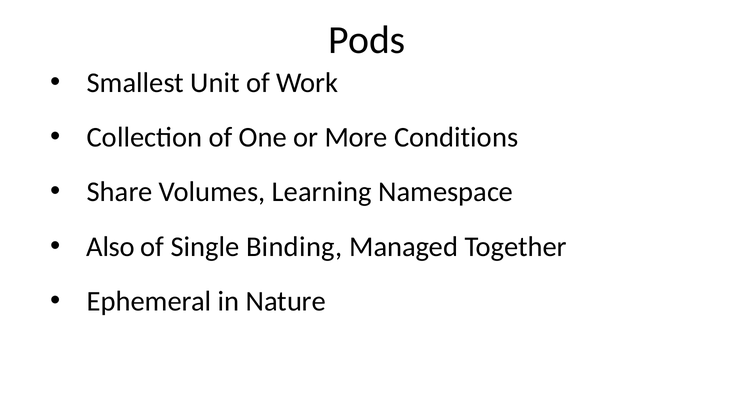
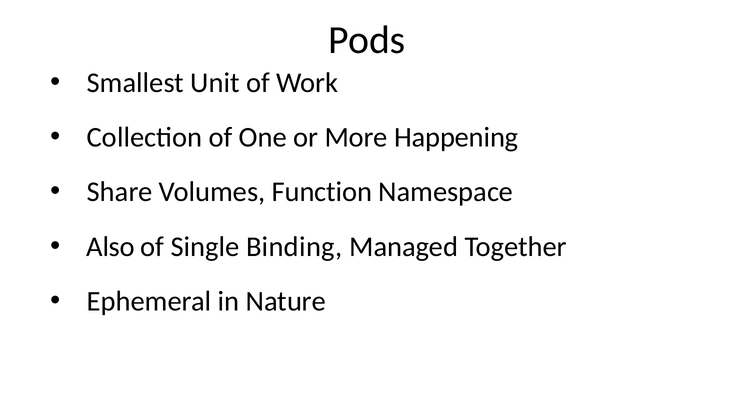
Conditions: Conditions -> Happening
Learning: Learning -> Function
